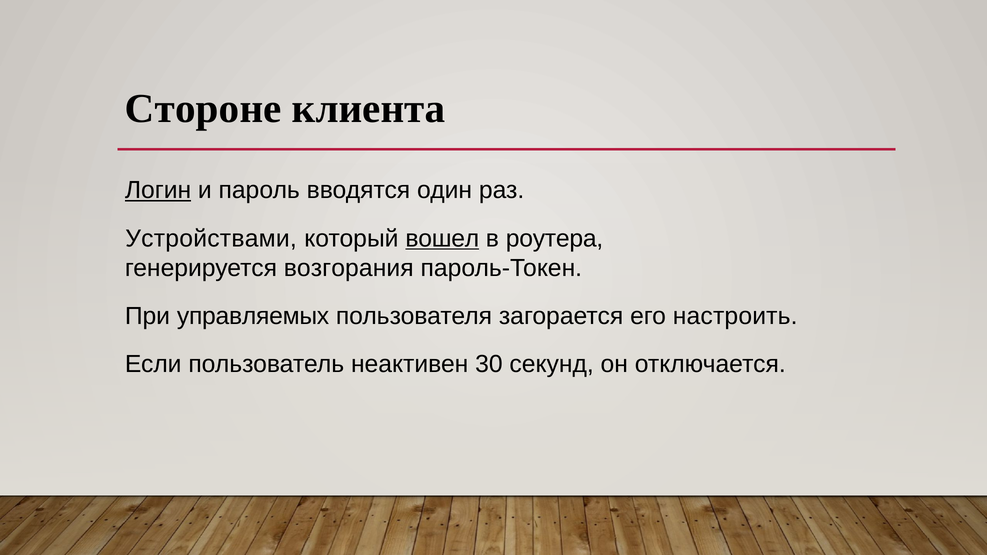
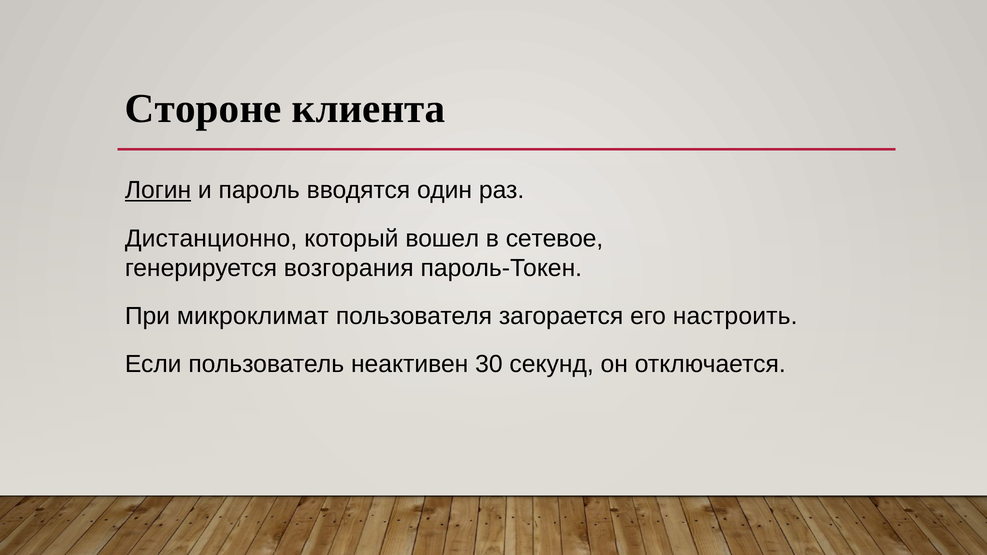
Устройствами: Устройствами -> Дистанционно
вошел underline: present -> none
роутера: роутера -> сетевое
управляемых: управляемых -> микроклимат
